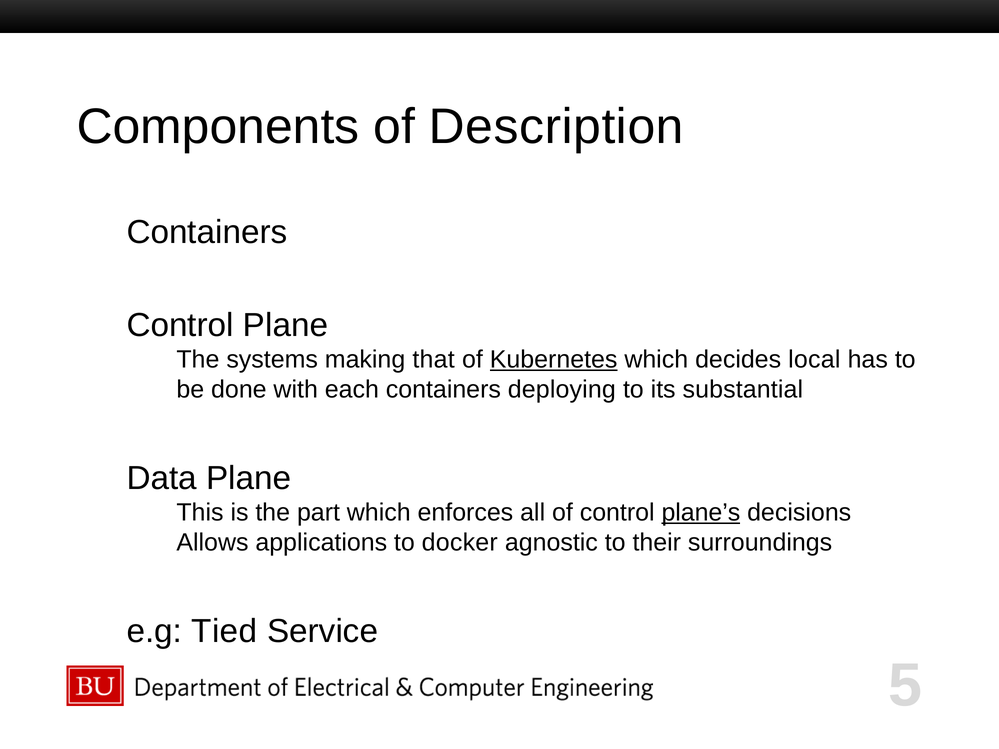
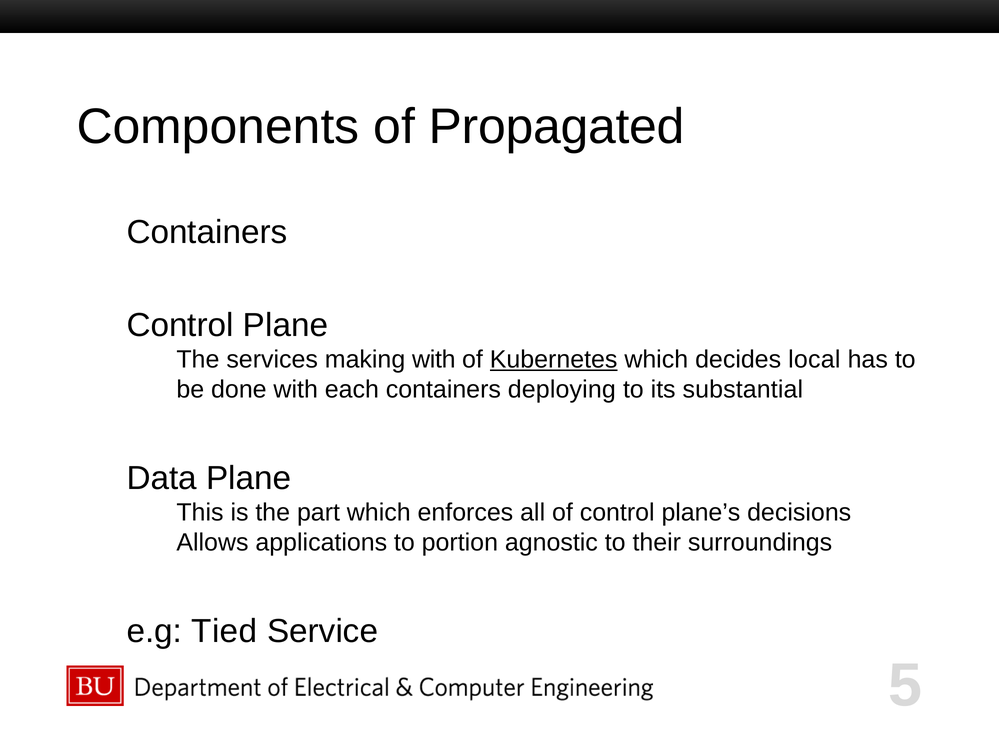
Description: Description -> Propagated
systems: systems -> services
making that: that -> with
plane’s underline: present -> none
docker: docker -> portion
